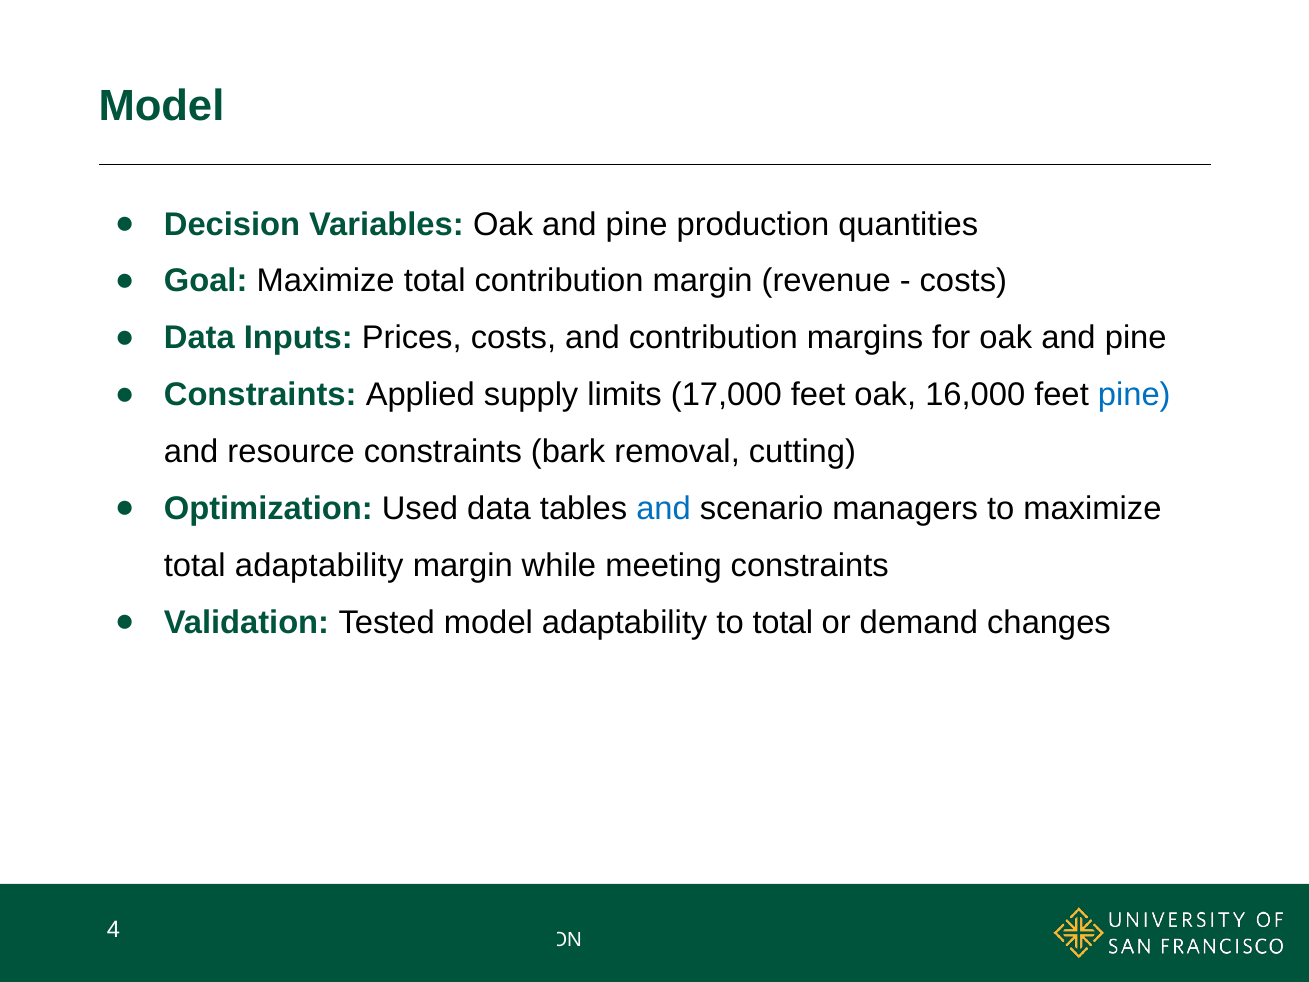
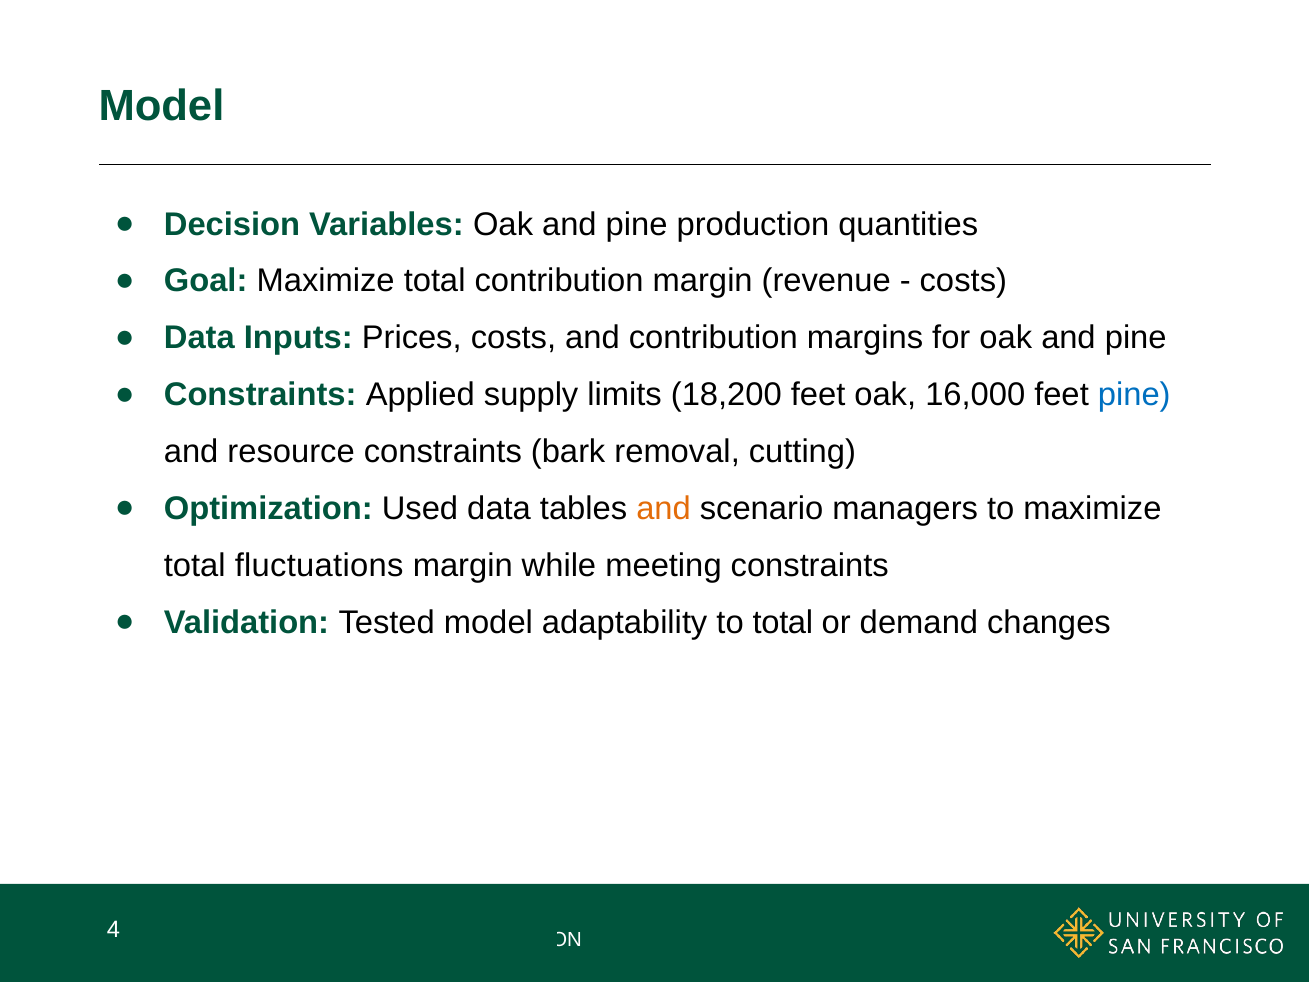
17,000: 17,000 -> 18,200
and at (664, 509) colour: blue -> orange
total adaptability: adaptability -> fluctuations
